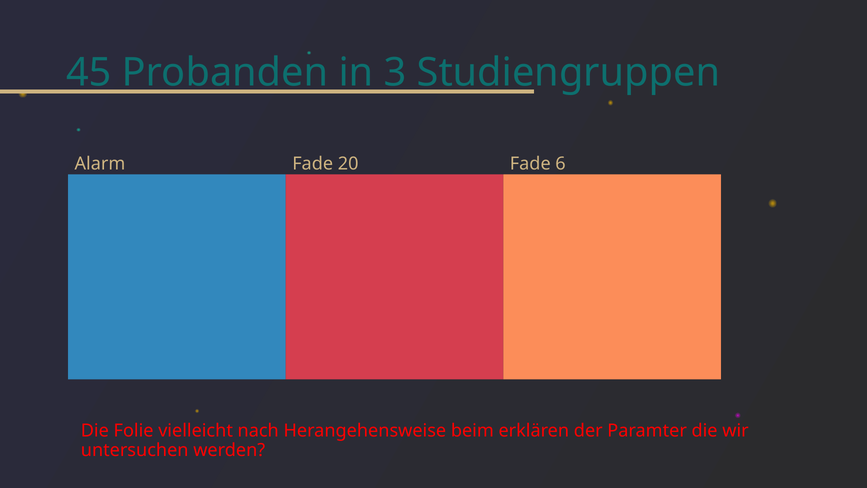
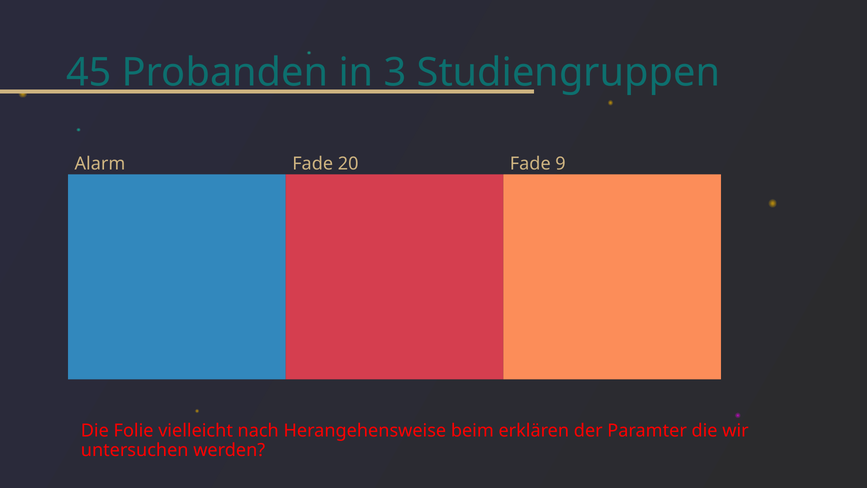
6: 6 -> 9
